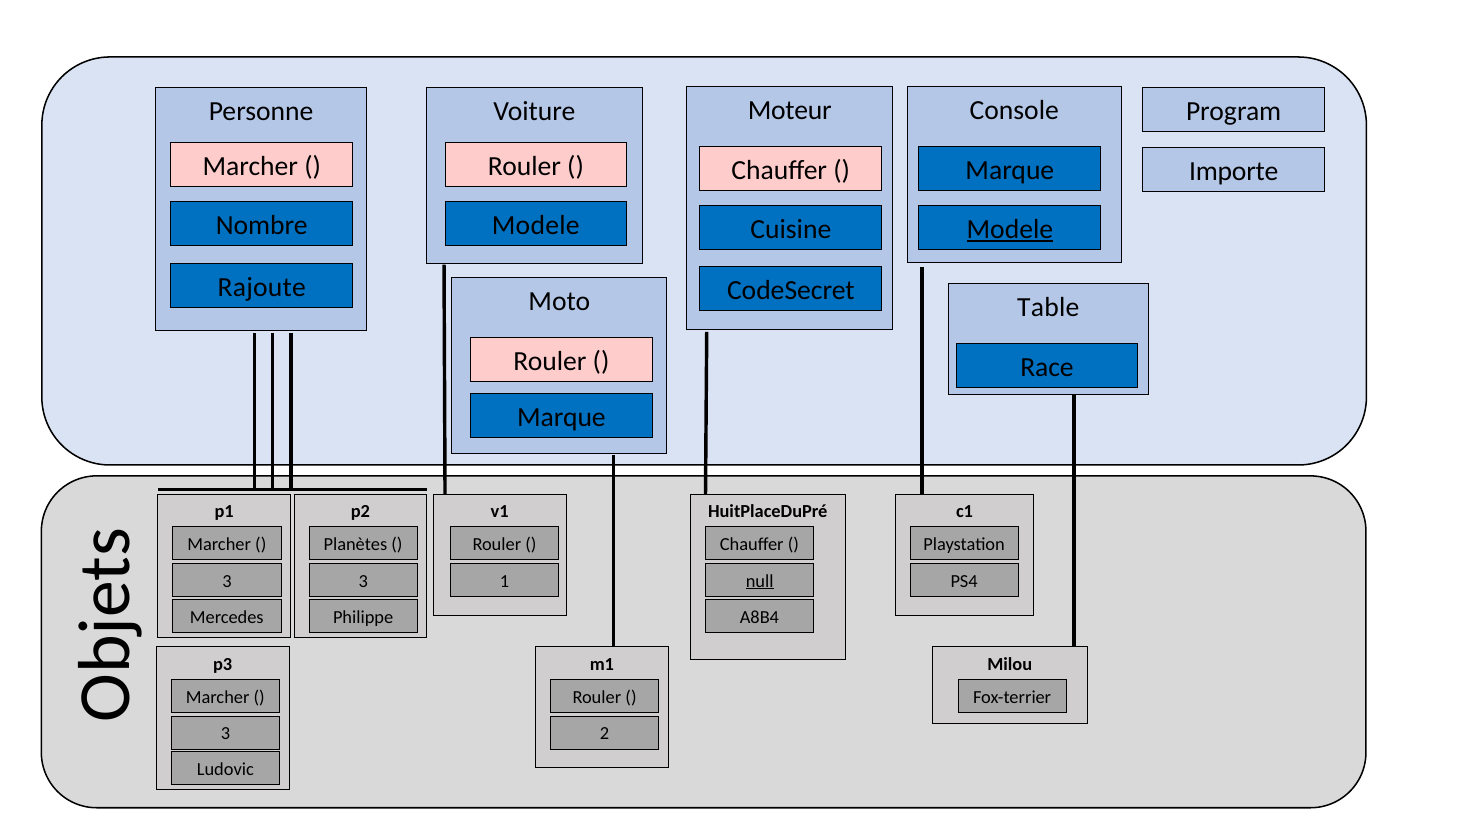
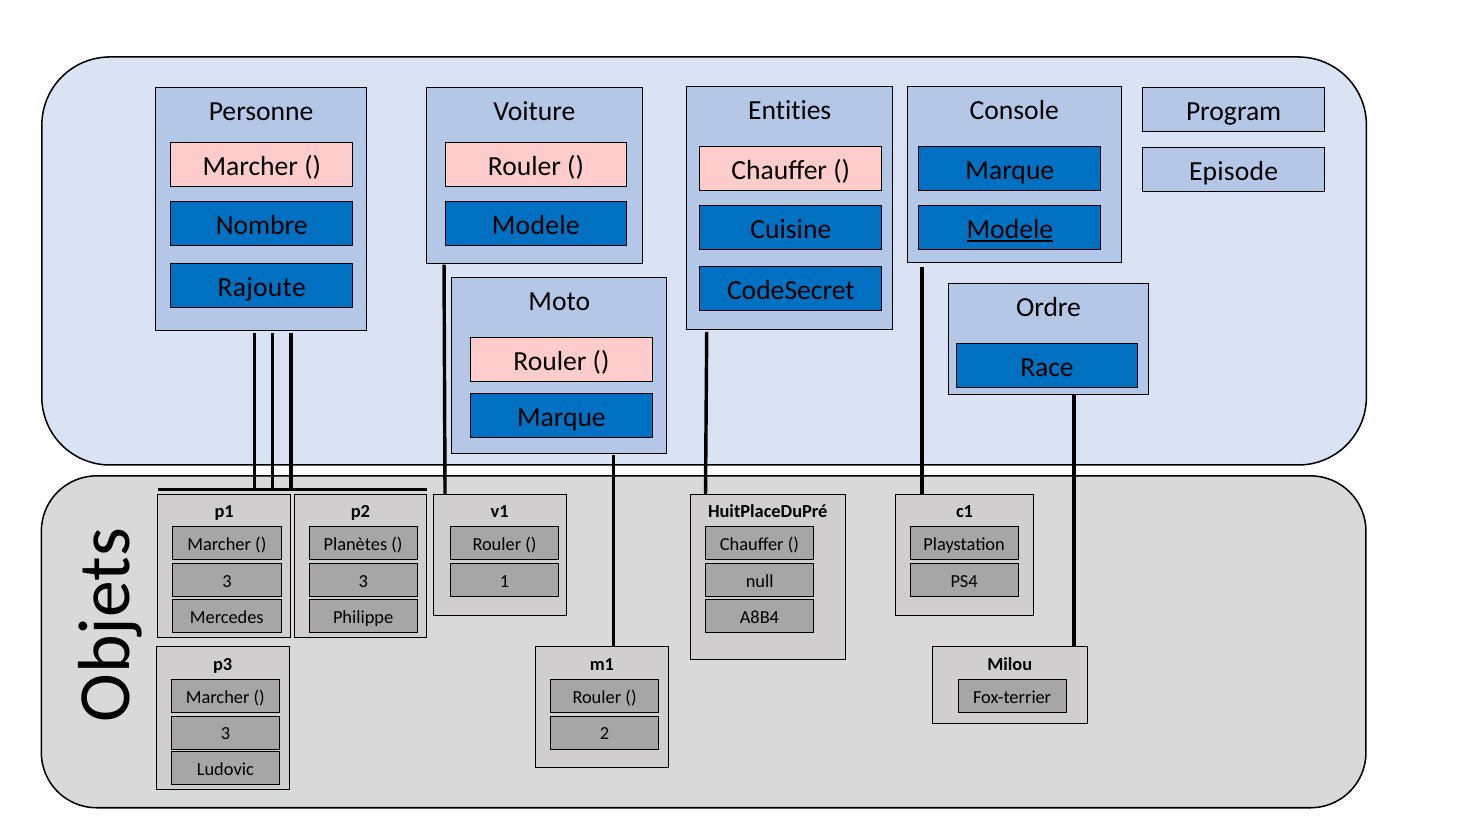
Moteur: Moteur -> Entities
Importe: Importe -> Episode
Table: Table -> Ordre
null underline: present -> none
